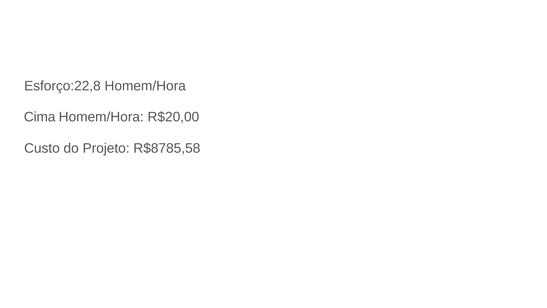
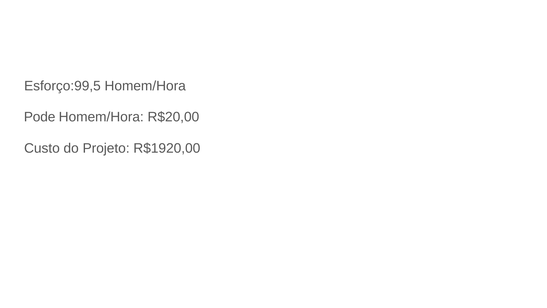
Esforço:22,8: Esforço:22,8 -> Esforço:99,5
Cima: Cima -> Pode
R$8785,58: R$8785,58 -> R$1920,00
